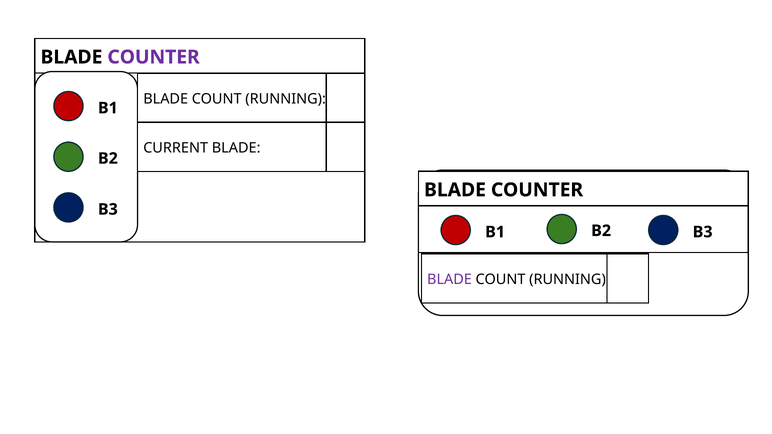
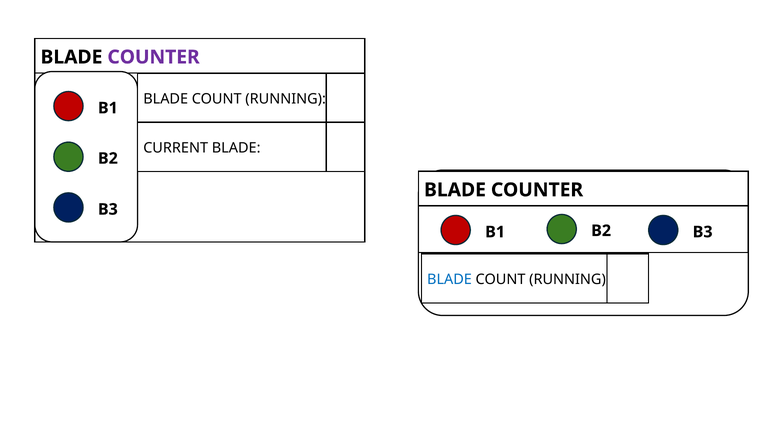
BLADE at (450, 280) colour: purple -> blue
